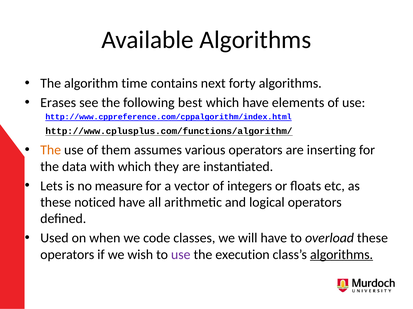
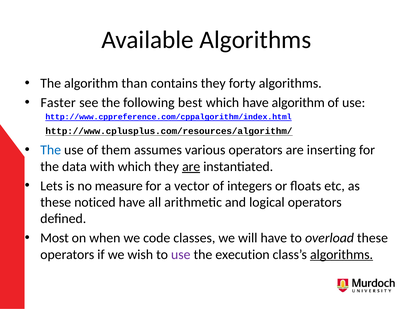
time: time -> than
contains next: next -> they
Erases: Erases -> Faster
have elements: elements -> algorithm
http://www.cplusplus.com/functions/algorithm/: http://www.cplusplus.com/functions/algorithm/ -> http://www.cplusplus.com/resources/algorithm/
The at (51, 150) colour: orange -> blue
are at (191, 167) underline: none -> present
Used: Used -> Most
